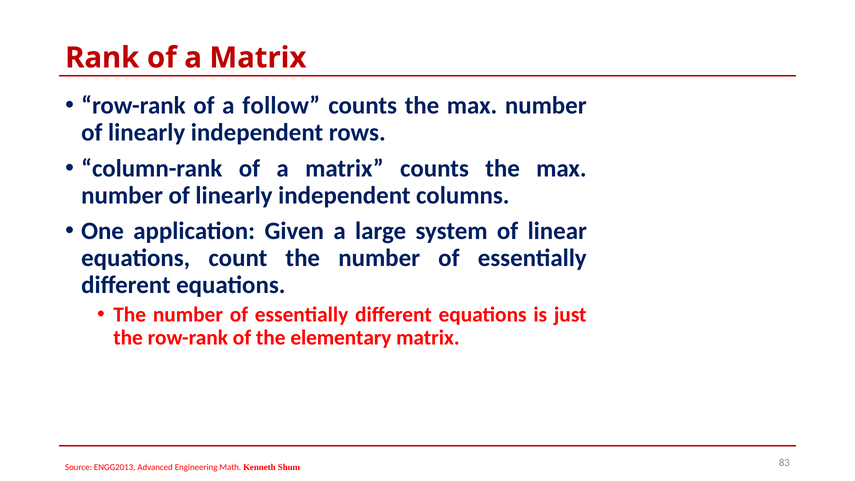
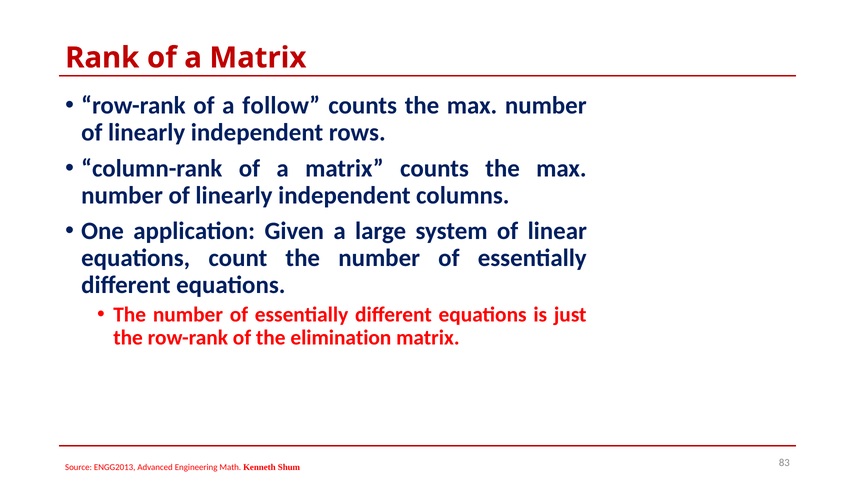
elementary: elementary -> elimination
